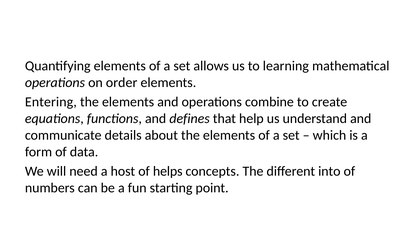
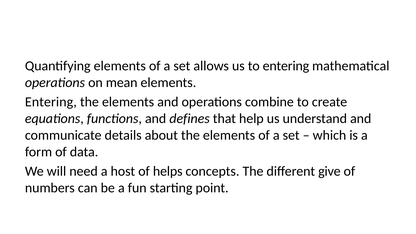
to learning: learning -> entering
order: order -> mean
into: into -> give
